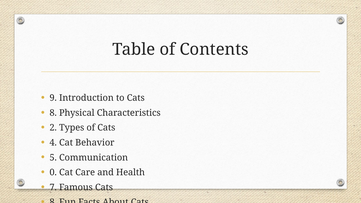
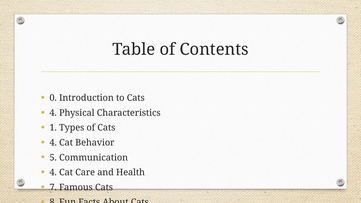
9 at (53, 98): 9 -> 0
8 at (53, 113): 8 -> 4
2: 2 -> 1
0 at (53, 172): 0 -> 4
